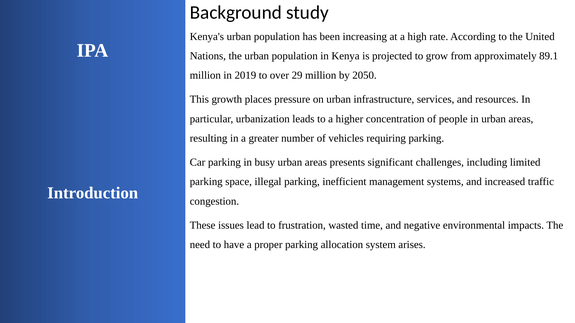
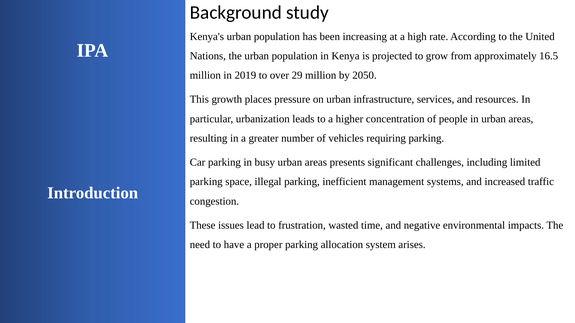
89.1: 89.1 -> 16.5
